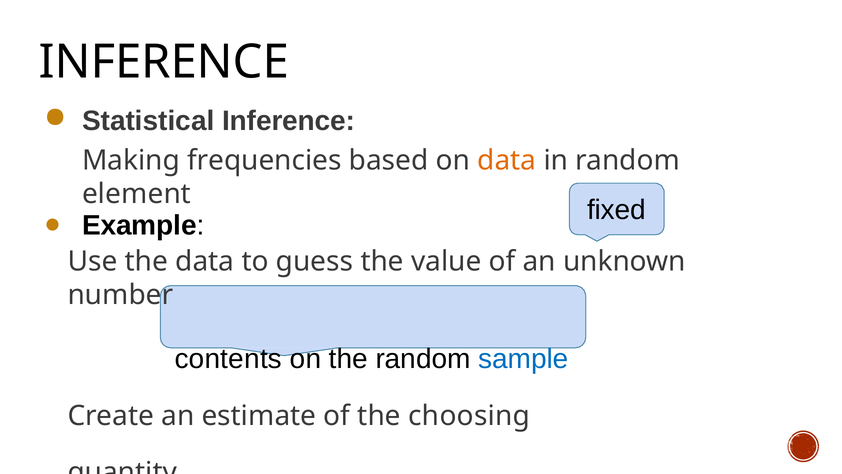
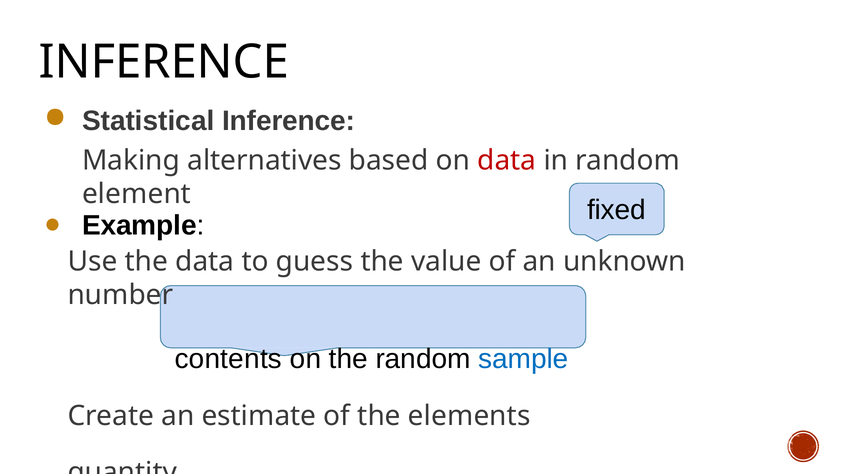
frequencies: frequencies -> alternatives
data at (507, 160) colour: orange -> red
choosing: choosing -> elements
